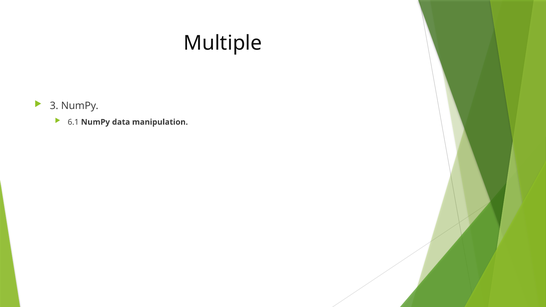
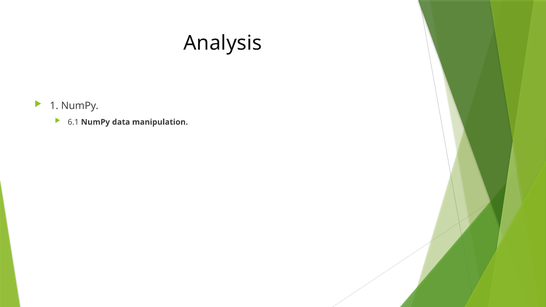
Multiple: Multiple -> Analysis
3: 3 -> 1
